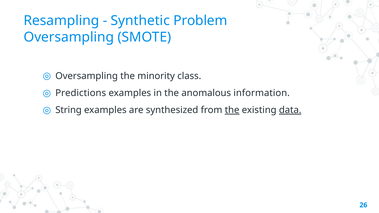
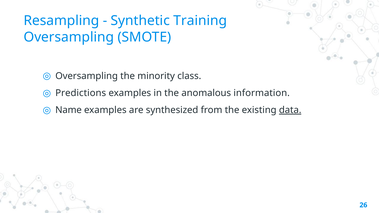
Problem: Problem -> Training
String: String -> Name
the at (232, 110) underline: present -> none
